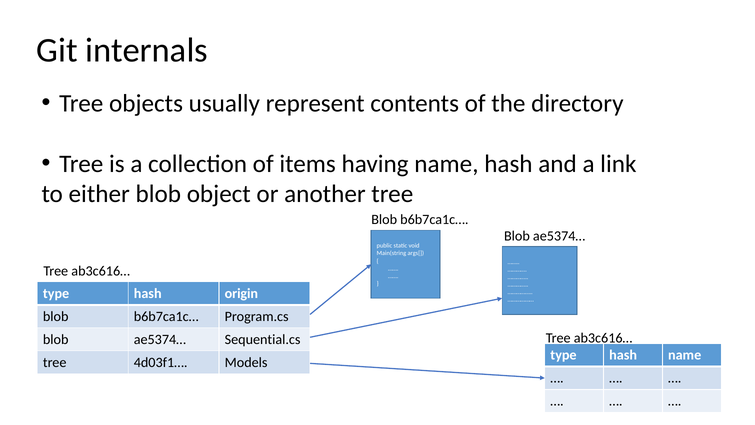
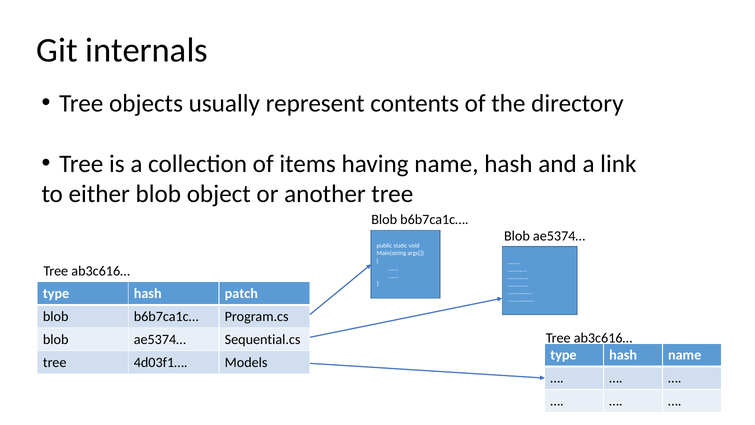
origin: origin -> patch
